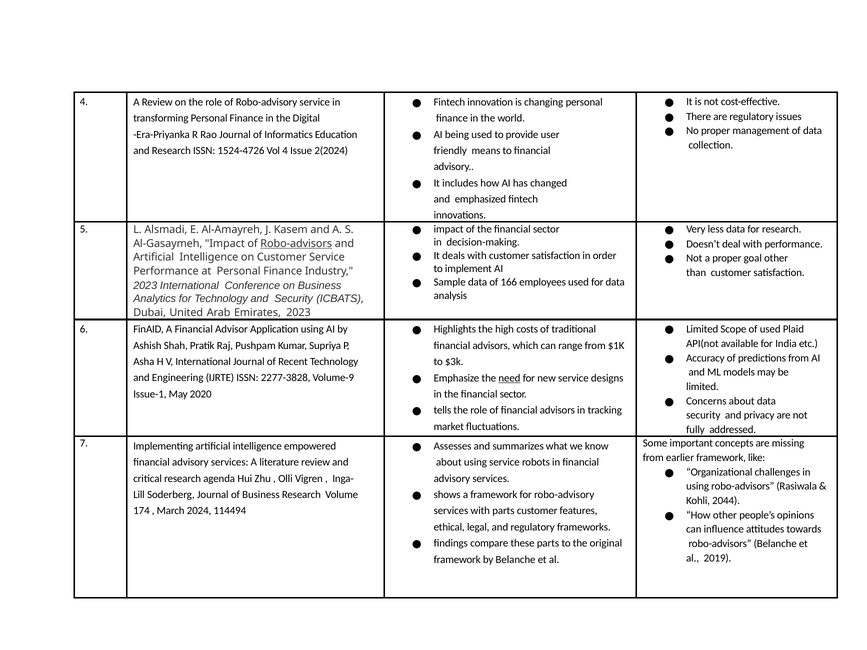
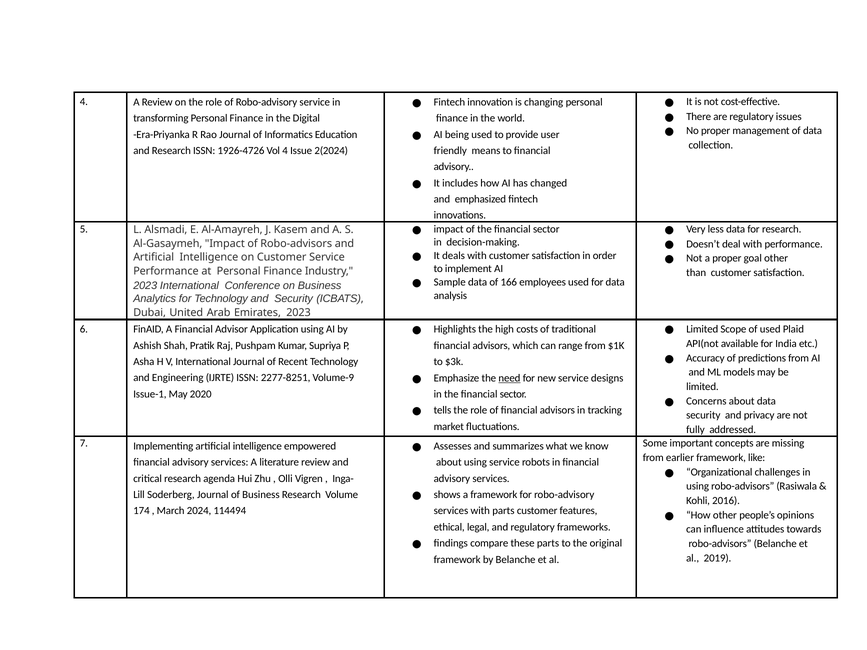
1524-4726: 1524-4726 -> 1926-4726
Robo-advisors at (296, 244) underline: present -> none
2277-3828: 2277-3828 -> 2277-8251
2044: 2044 -> 2016
